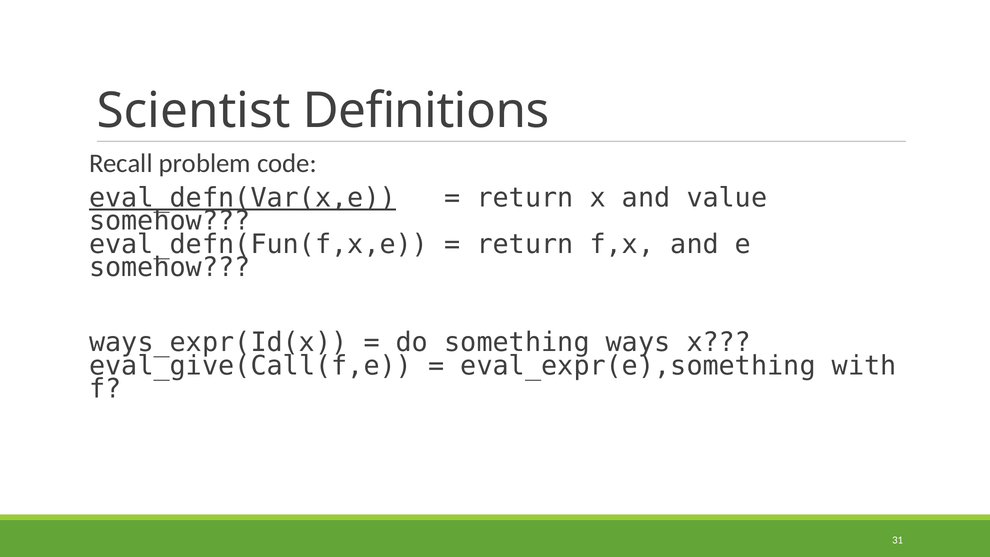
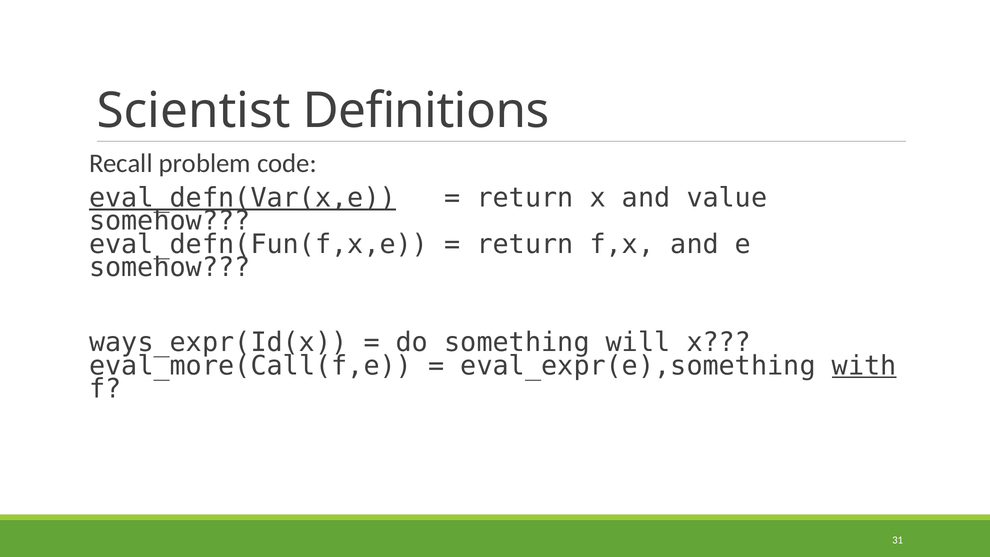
ways: ways -> will
eval_give(Call(f,e: eval_give(Call(f,e -> eval_more(Call(f,e
with underline: none -> present
